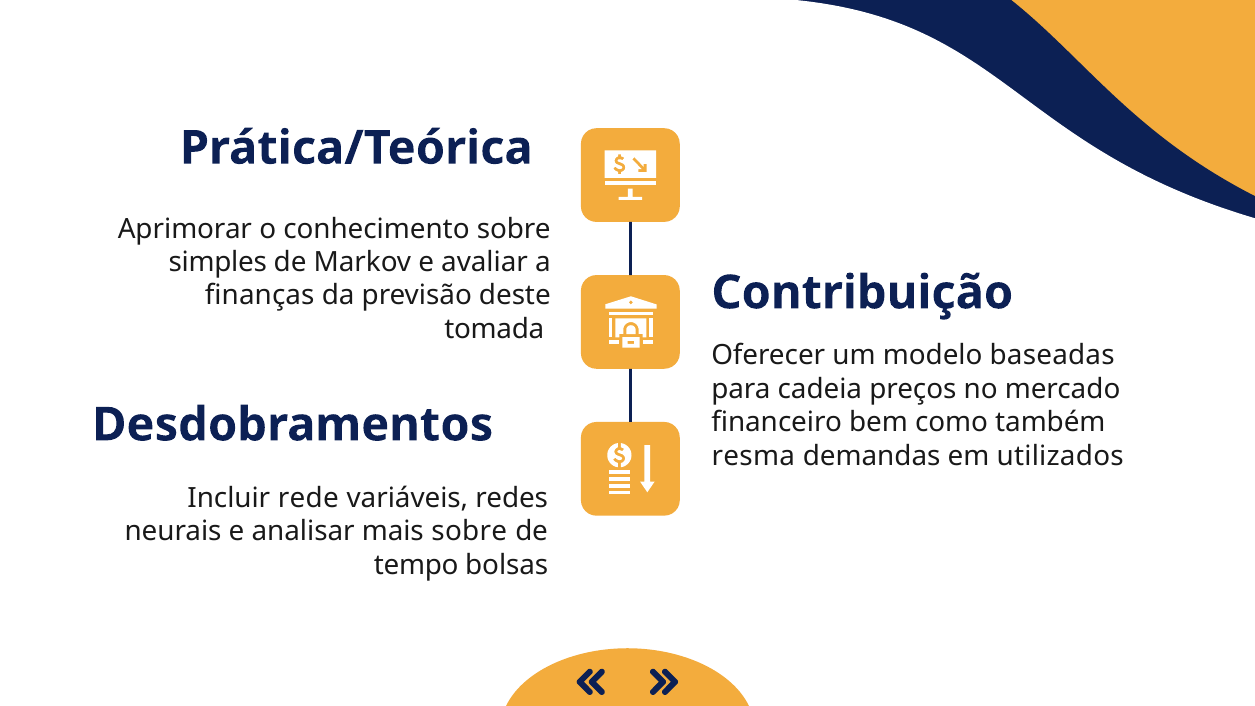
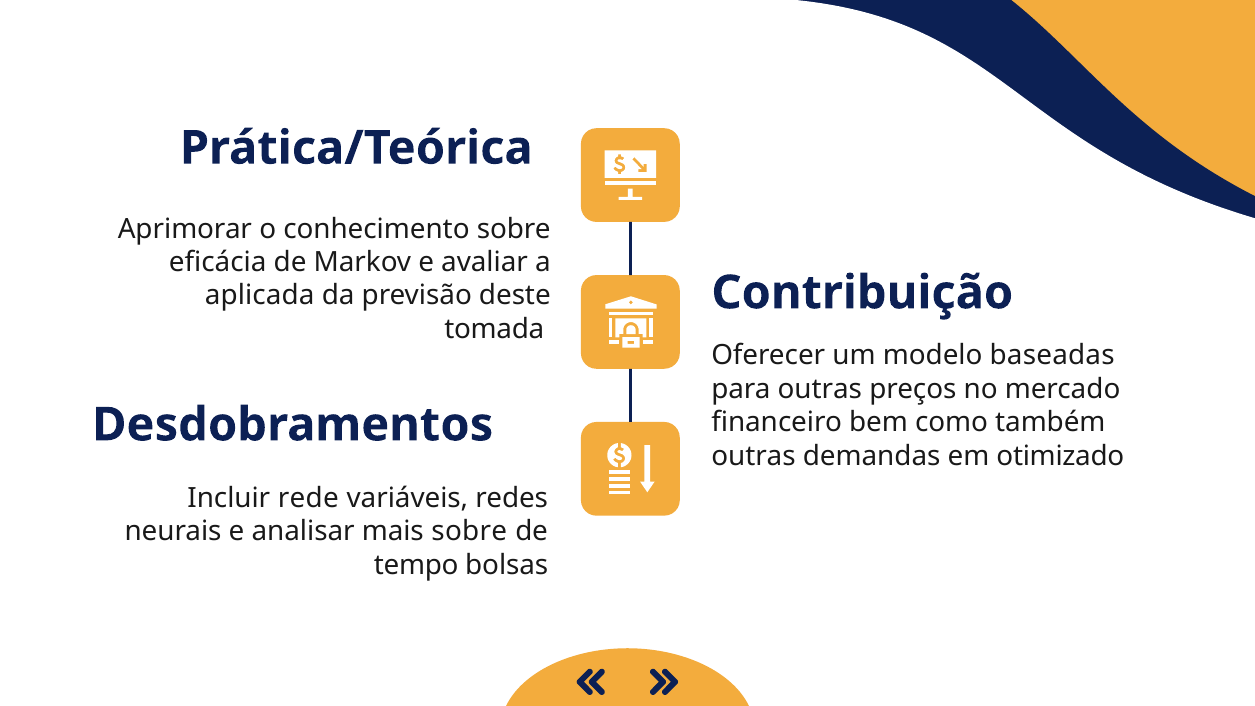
simples: simples -> eficácia
finanças: finanças -> aplicada
para cadeia: cadeia -> outras
resma at (753, 456): resma -> outras
utilizados: utilizados -> otimizado
